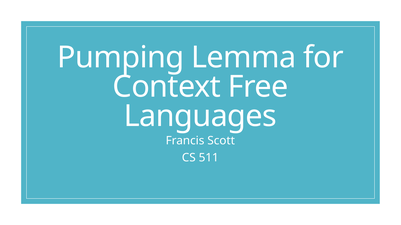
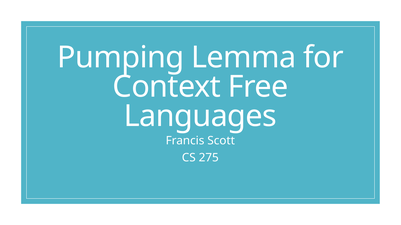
511: 511 -> 275
